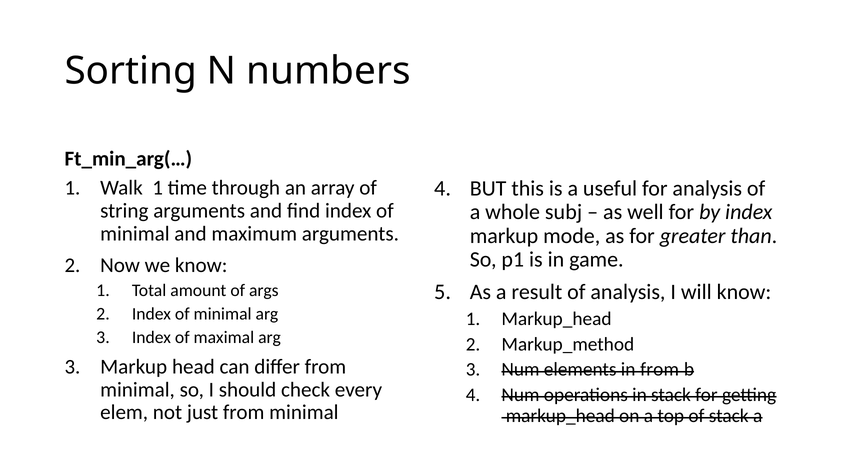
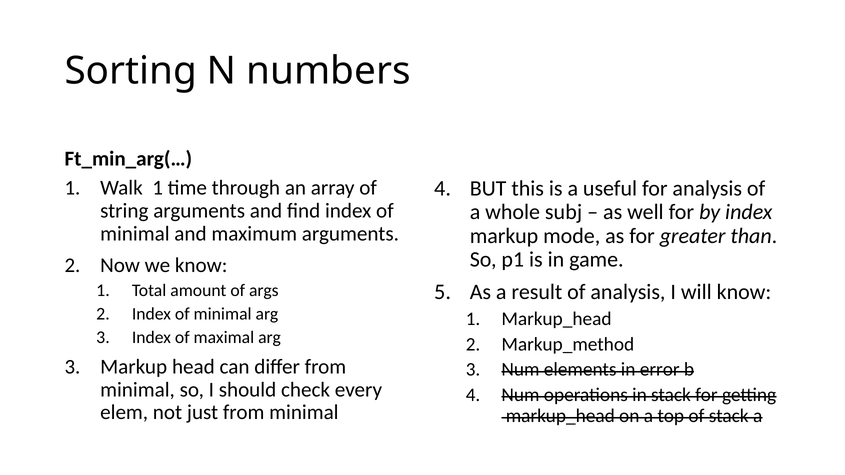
in from: from -> error
